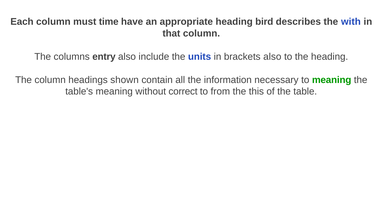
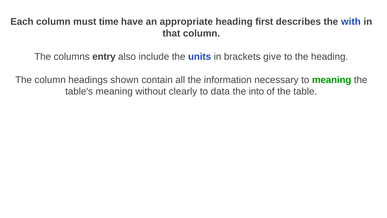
bird: bird -> first
brackets also: also -> give
correct: correct -> clearly
from: from -> data
this: this -> into
